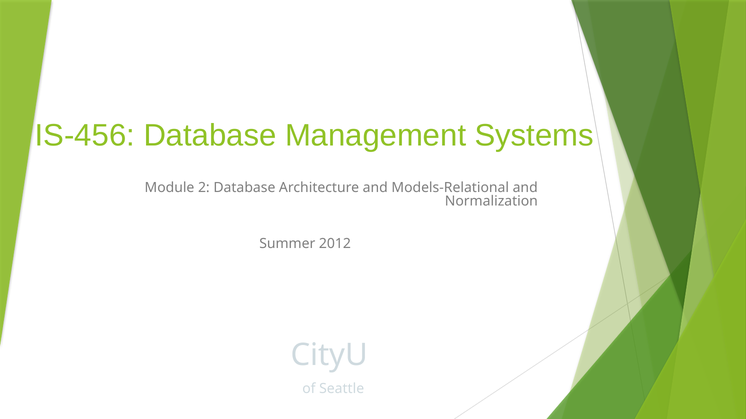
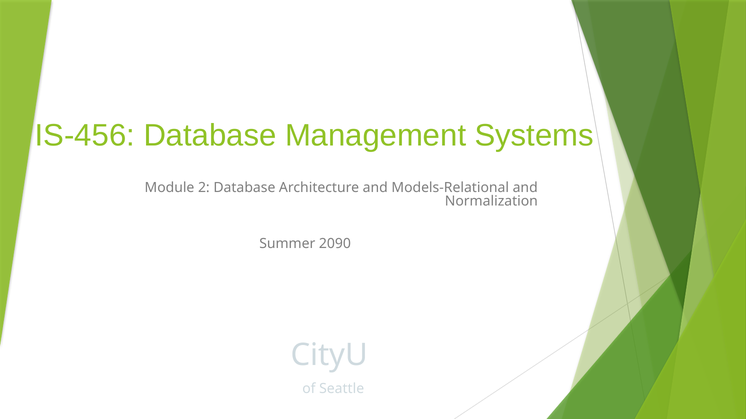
2012: 2012 -> 2090
